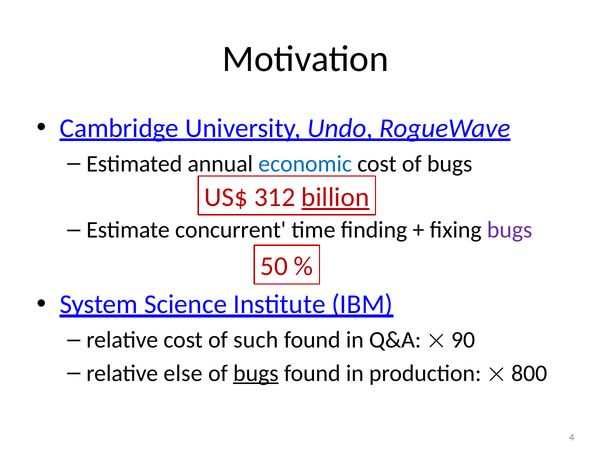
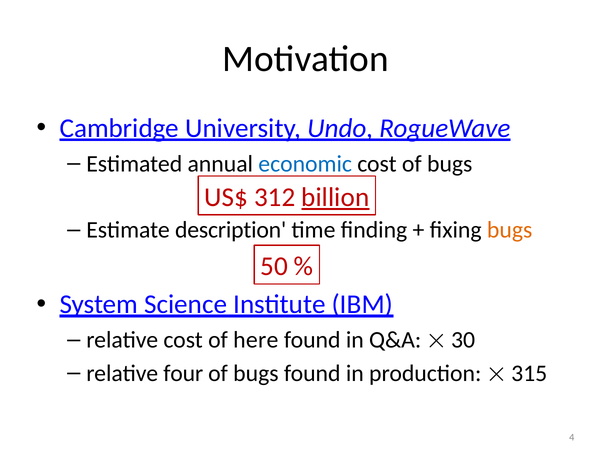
concurrent: concurrent -> description
bugs at (510, 230) colour: purple -> orange
such: such -> here
90: 90 -> 30
else: else -> four
bugs at (256, 373) underline: present -> none
800: 800 -> 315
